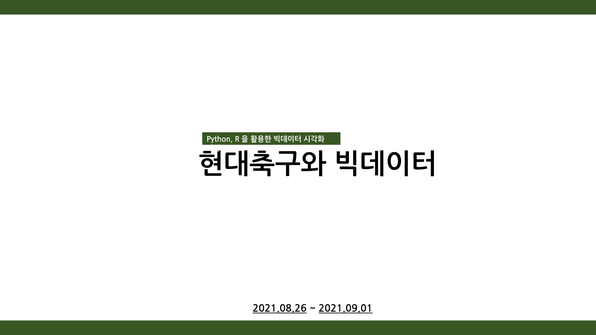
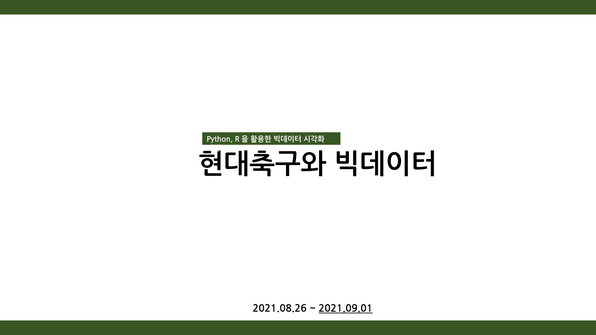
2021.08.26 underline: present -> none
